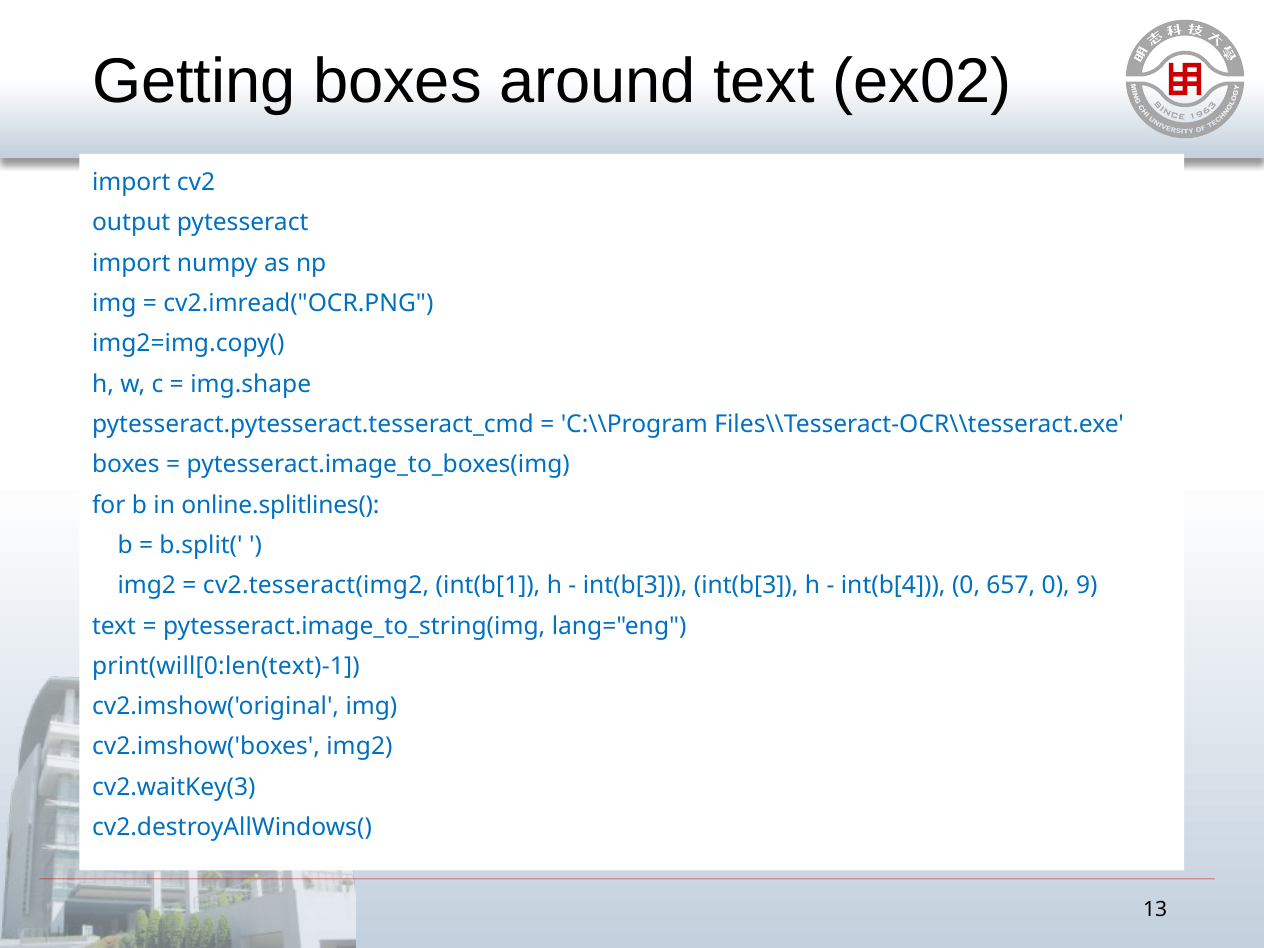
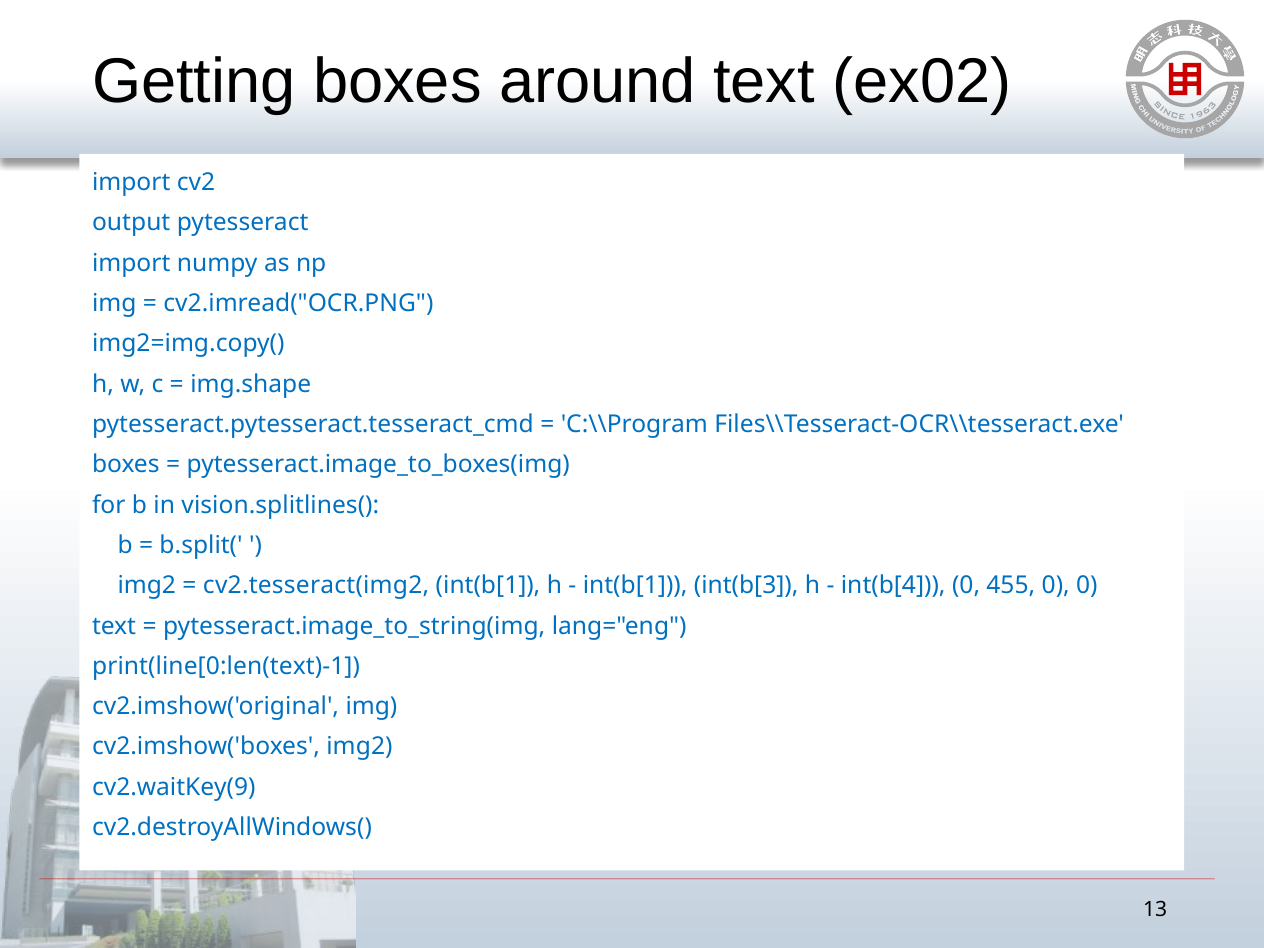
online.splitlines(: online.splitlines( -> vision.splitlines(
int(b[3 at (635, 586): int(b[3 -> int(b[1
657: 657 -> 455
0 9: 9 -> 0
print(will[0:len(text)-1: print(will[0:len(text)-1 -> print(line[0:len(text)-1
cv2.waitKey(3: cv2.waitKey(3 -> cv2.waitKey(9
